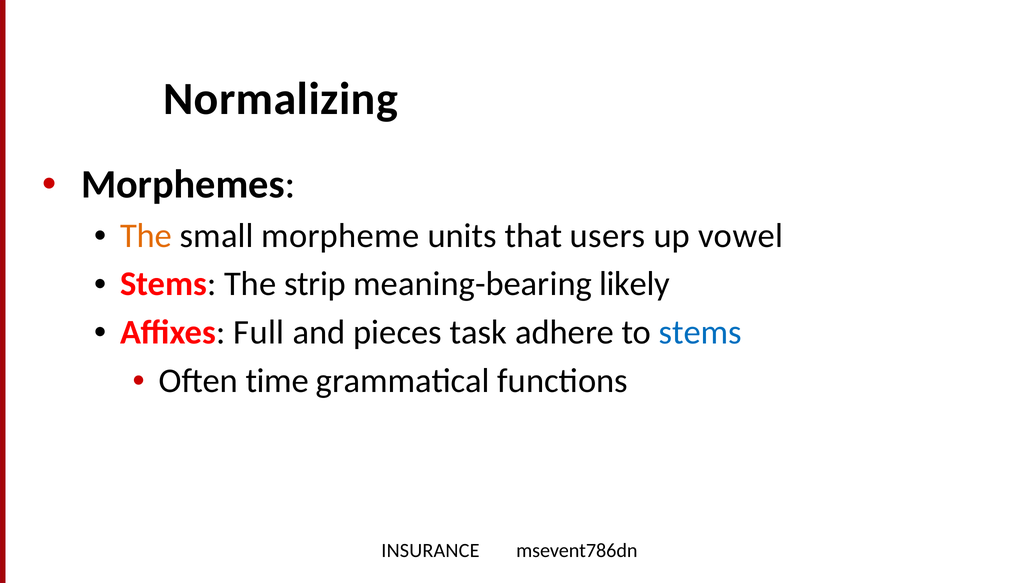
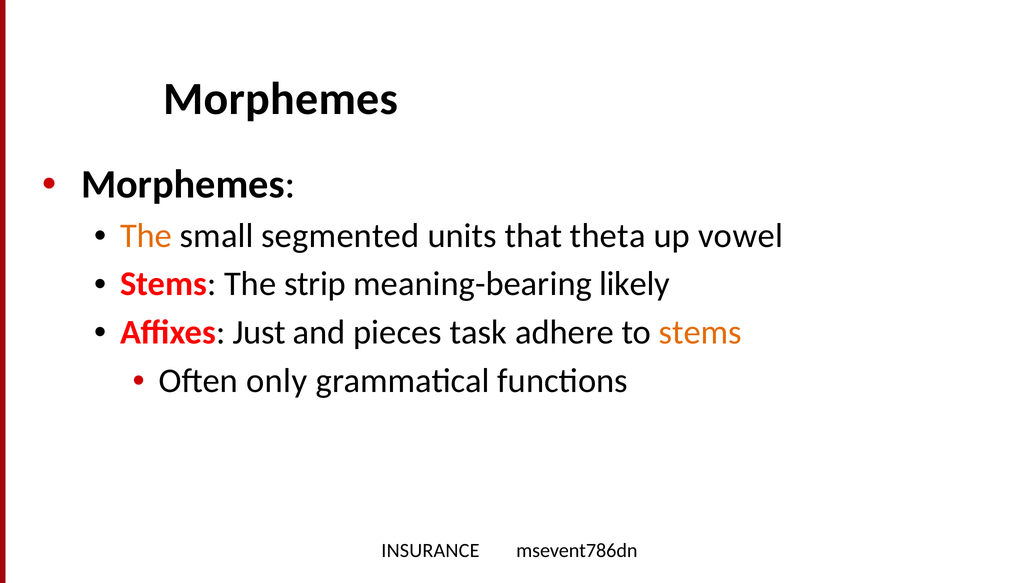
Normalizing at (281, 99): Normalizing -> Morphemes
morpheme: morpheme -> segmented
users: users -> theta
Full: Full -> Just
stems at (700, 332) colour: blue -> orange
time: time -> only
